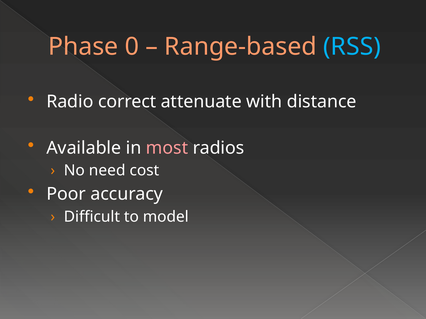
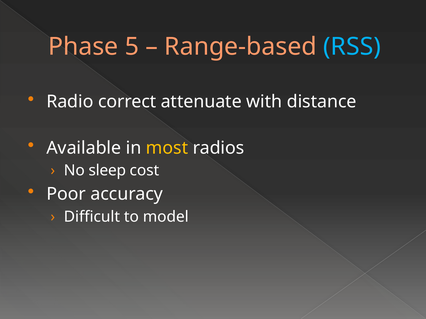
0: 0 -> 5
most colour: pink -> yellow
need: need -> sleep
